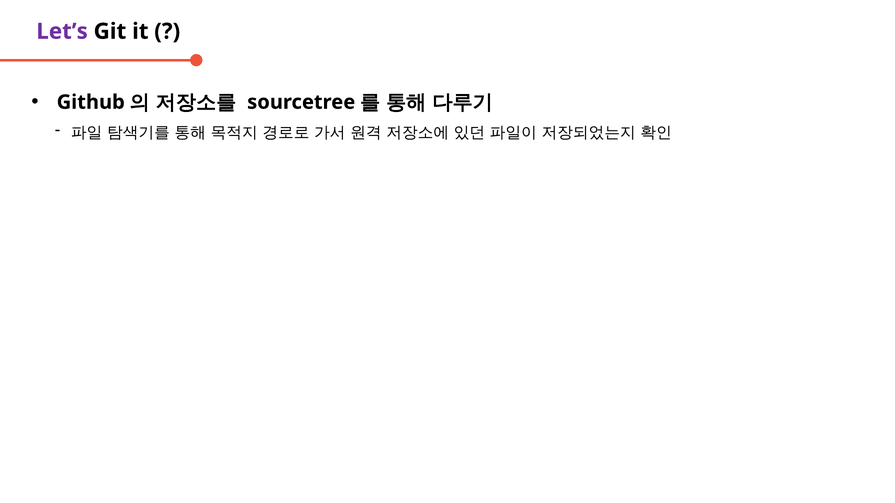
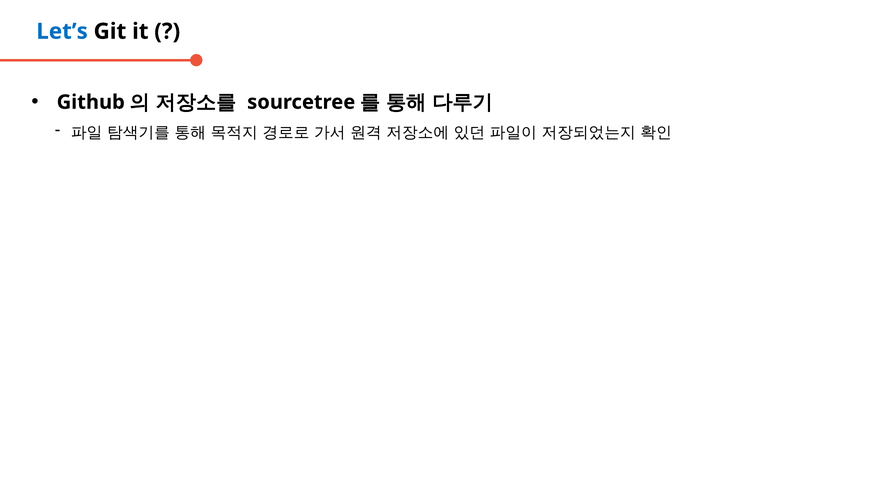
Let’s colour: purple -> blue
